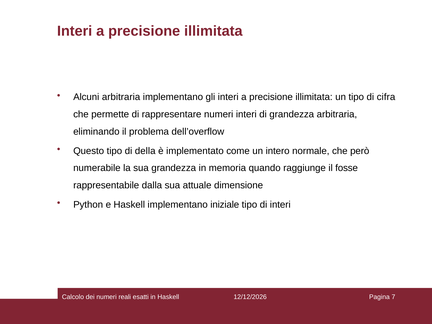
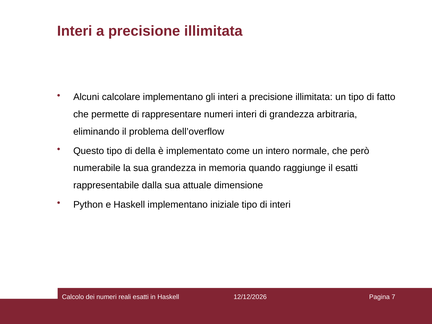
Alcuni arbitraria: arbitraria -> calcolare
cifra: cifra -> fatto
il fosse: fosse -> esatti
